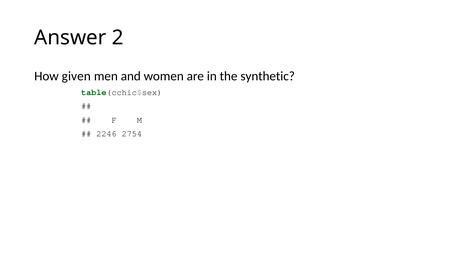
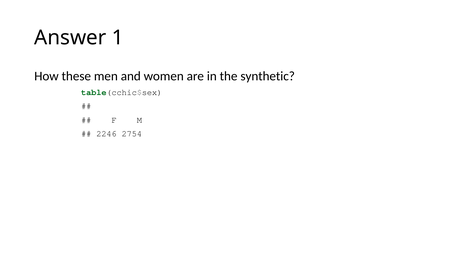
2: 2 -> 1
given: given -> these
